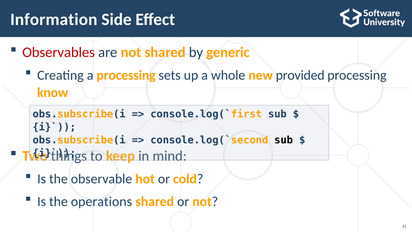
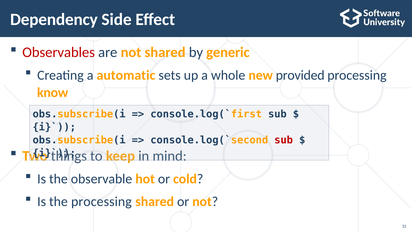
Information: Information -> Dependency
a processing: processing -> automatic
sub at (284, 140) colour: black -> red
the operations: operations -> processing
